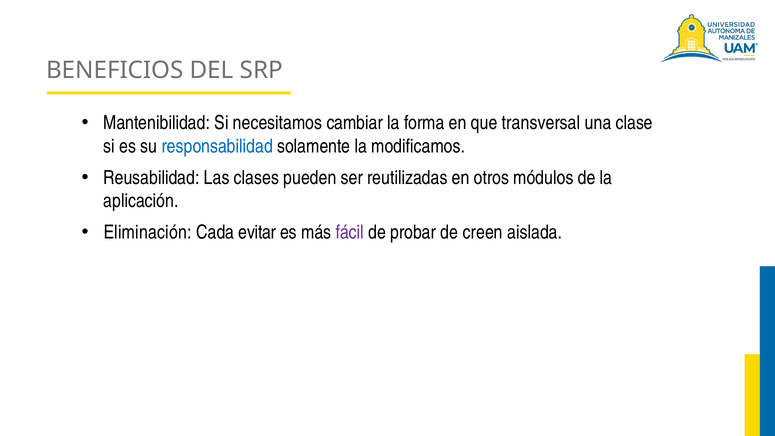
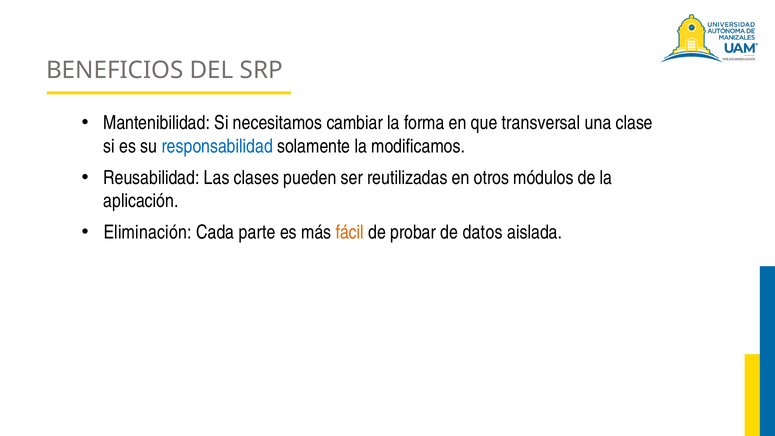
evitar: evitar -> parte
fácil colour: purple -> orange
creen: creen -> datos
